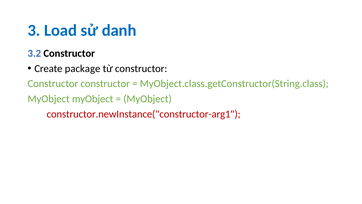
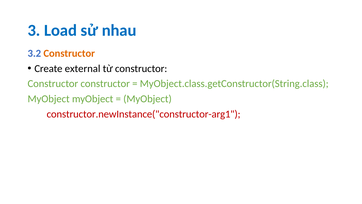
danh: danh -> nhau
Constructor at (69, 53) colour: black -> orange
package: package -> external
